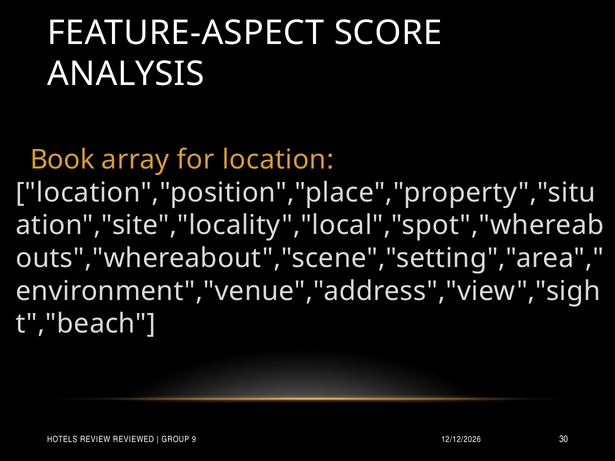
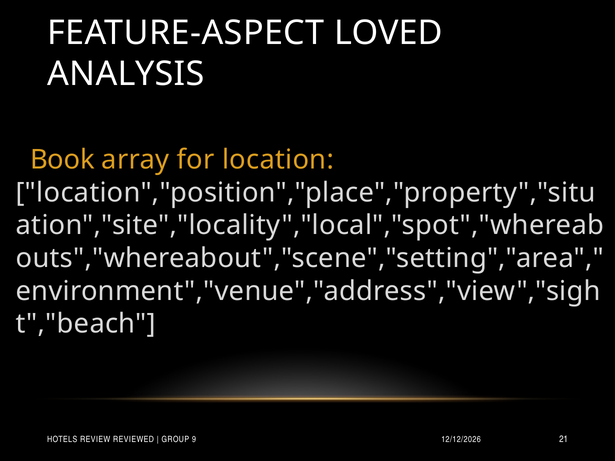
SCORE: SCORE -> LOVED
30: 30 -> 21
